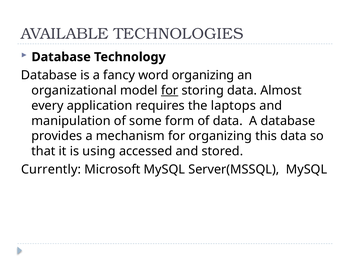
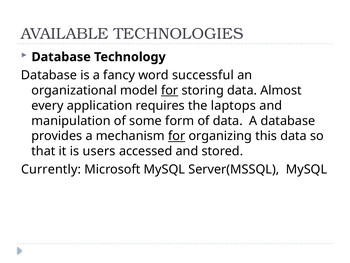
word organizing: organizing -> successful
for at (177, 136) underline: none -> present
using: using -> users
